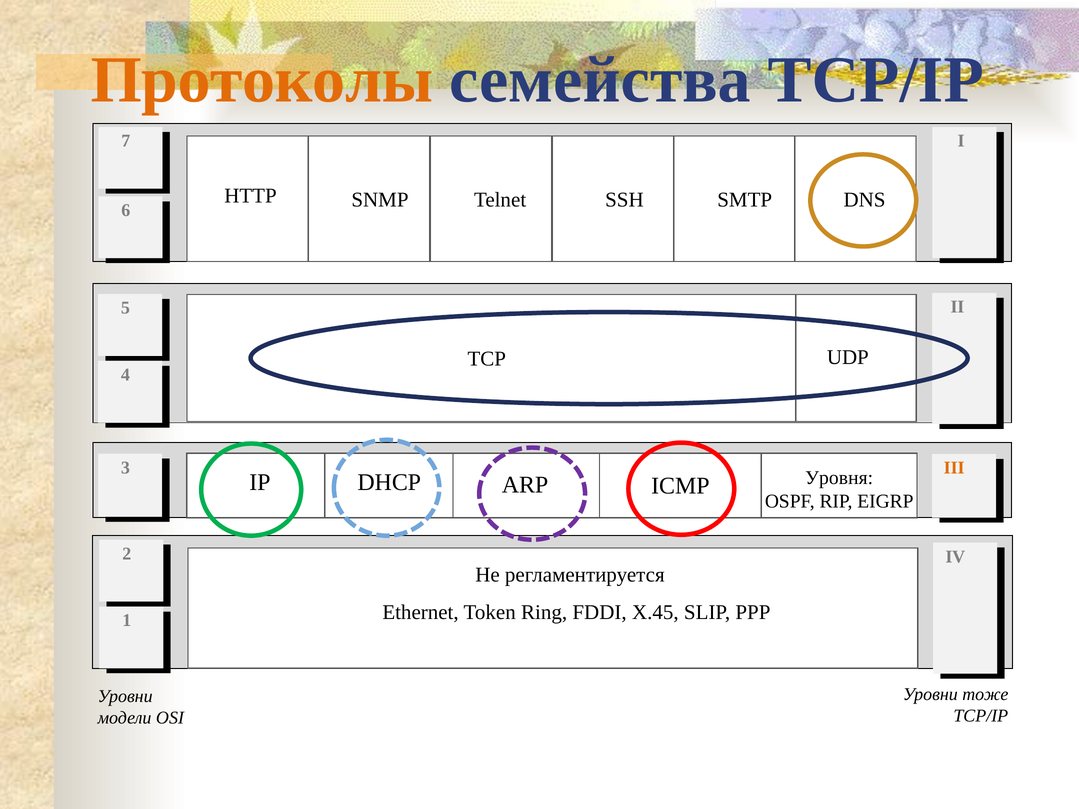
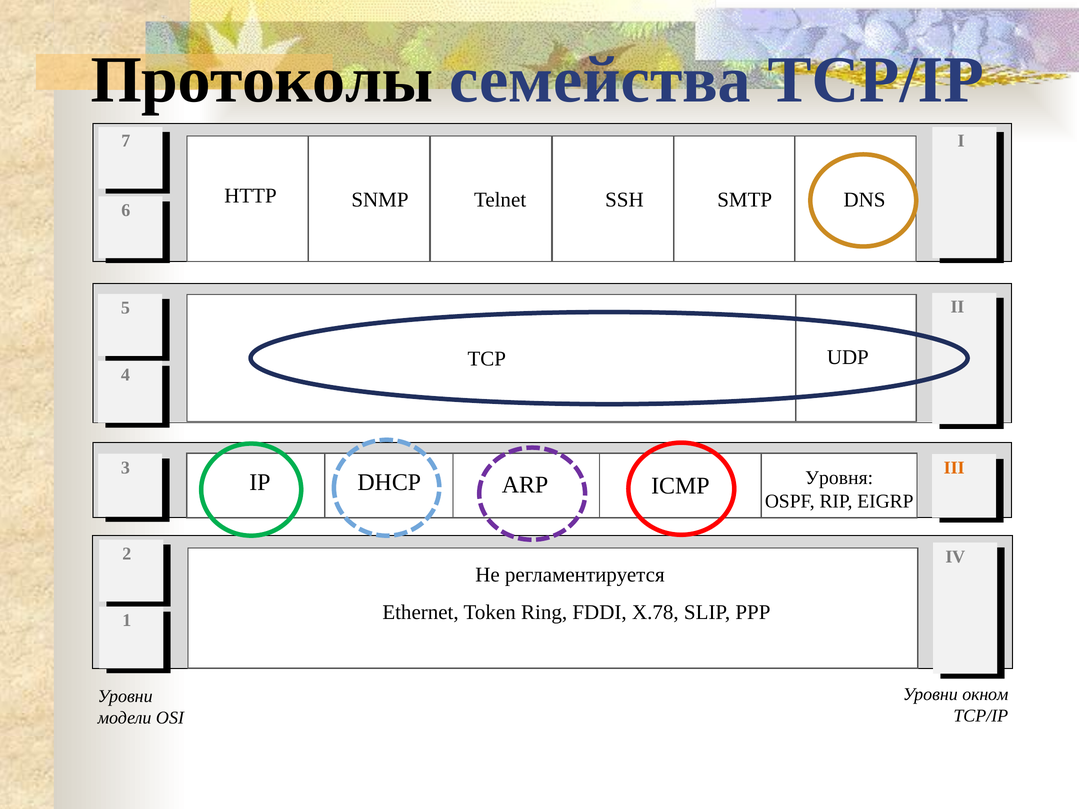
Протоколы colour: orange -> black
X.45: X.45 -> X.78
тоже: тоже -> окном
